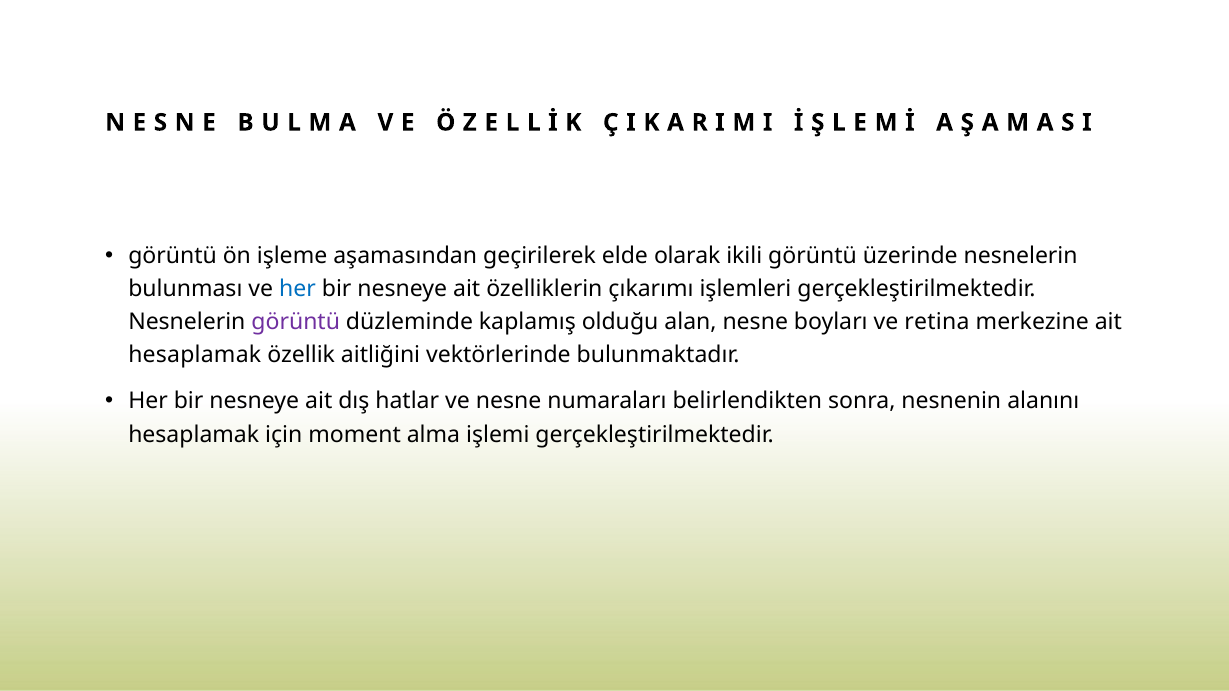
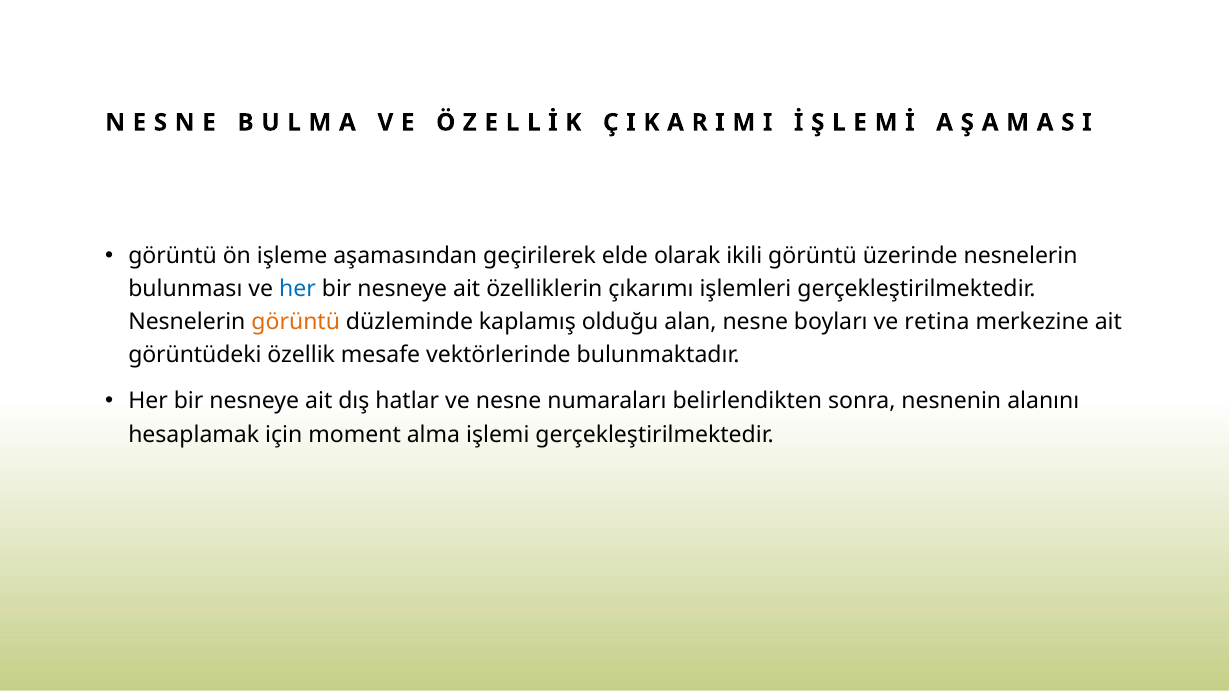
görüntü at (296, 322) colour: purple -> orange
hesaplamak at (195, 356): hesaplamak -> görüntüdeki
aitliğini: aitliğini -> mesafe
